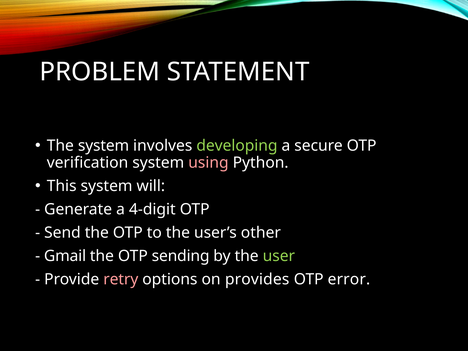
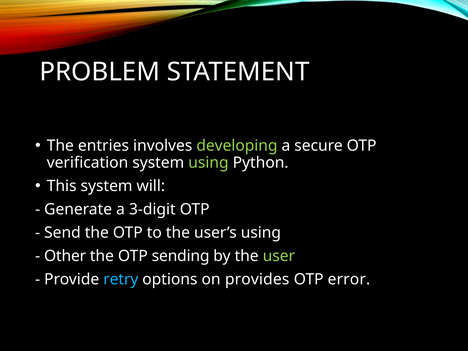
The system: system -> entries
using at (208, 163) colour: pink -> light green
4-digit: 4-digit -> 3-digit
user’s other: other -> using
Gmail: Gmail -> Other
retry colour: pink -> light blue
